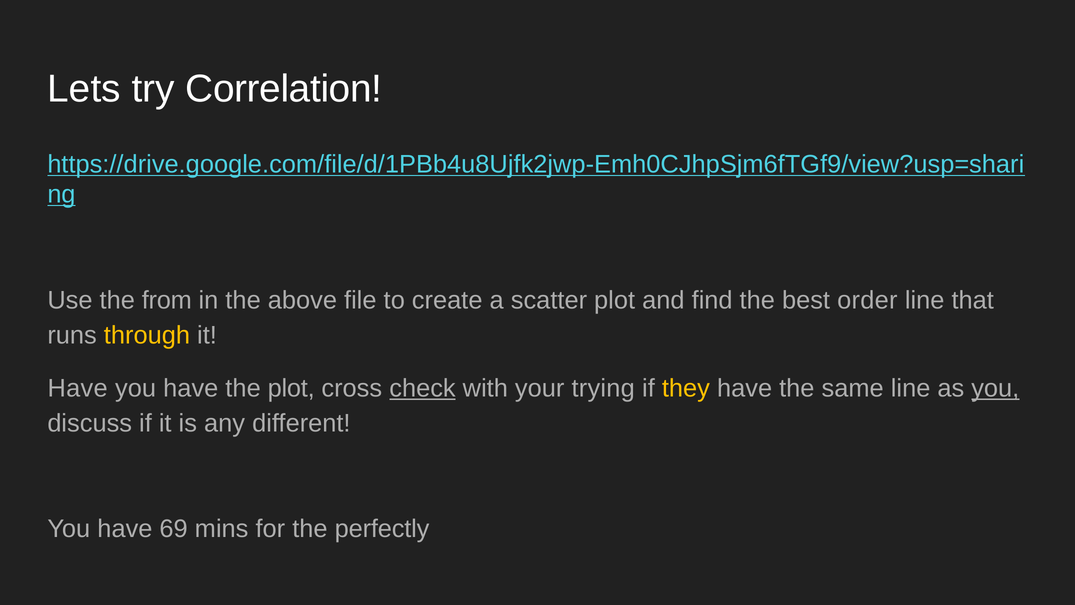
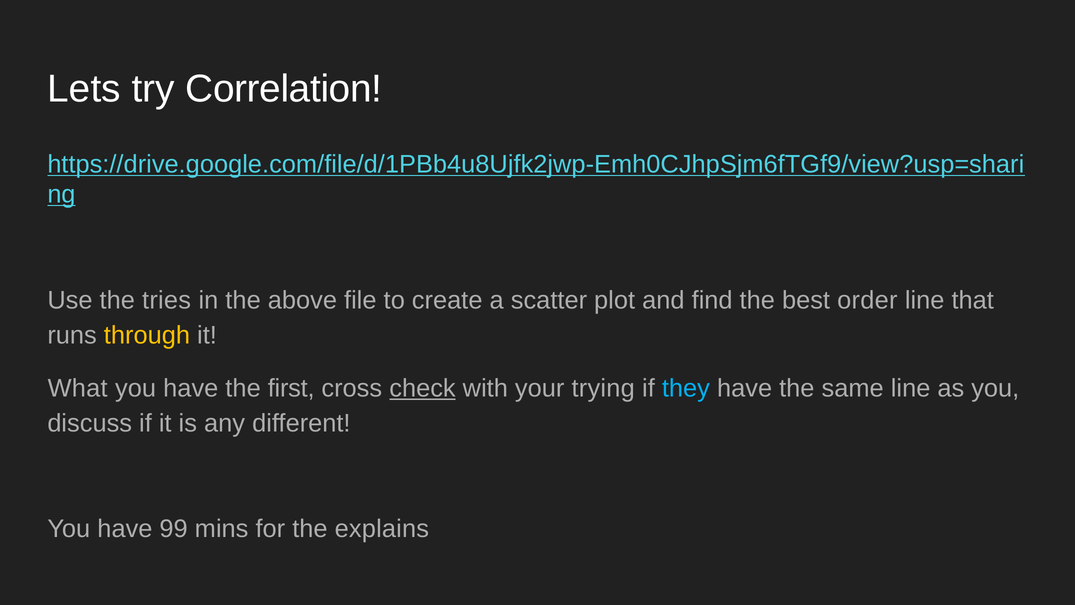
from: from -> tries
Have at (78, 388): Have -> What
the plot: plot -> first
they colour: yellow -> light blue
you at (995, 388) underline: present -> none
69: 69 -> 99
perfectly: perfectly -> explains
